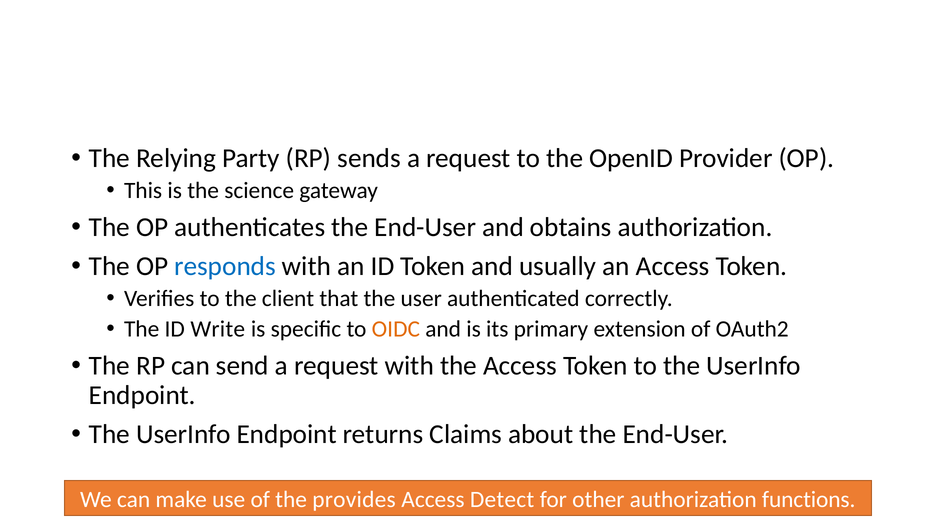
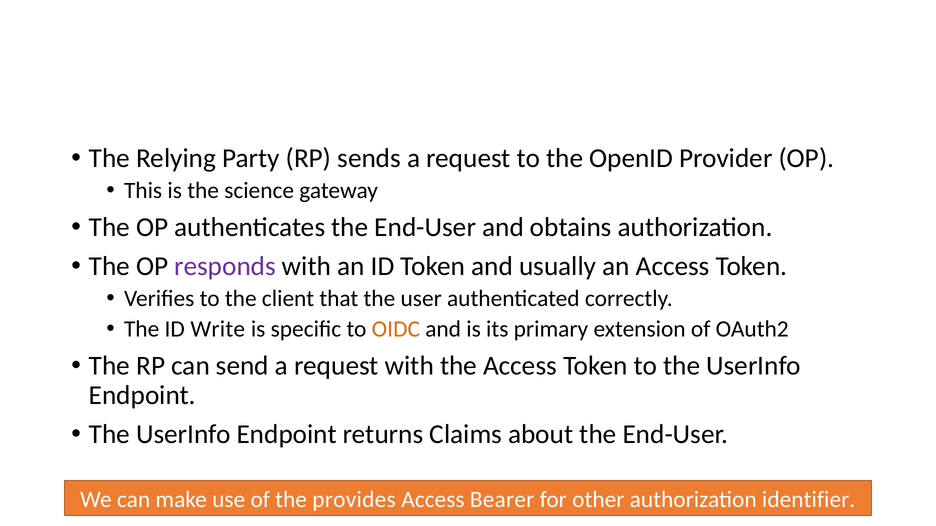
responds colour: blue -> purple
Detect: Detect -> Bearer
functions: functions -> identifier
